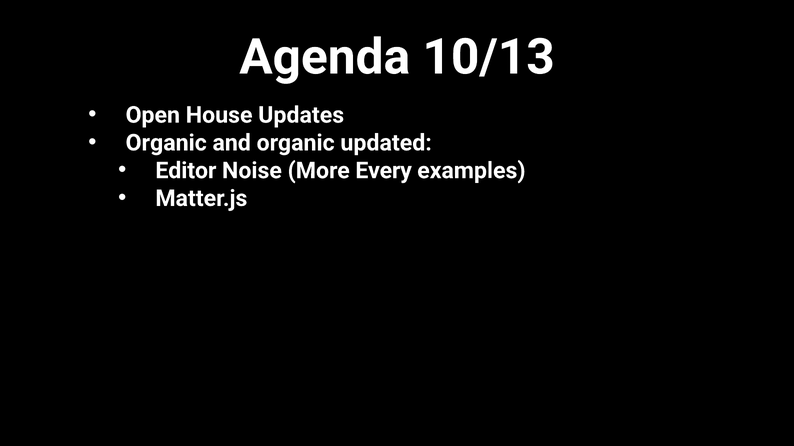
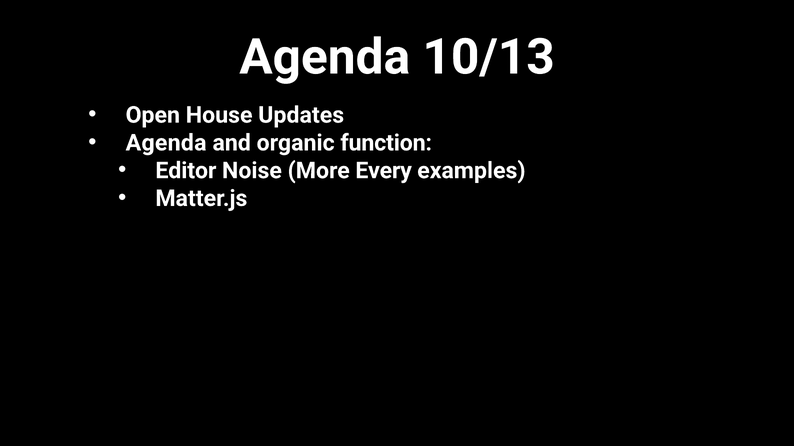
Organic at (166, 143): Organic -> Agenda
updated: updated -> function
